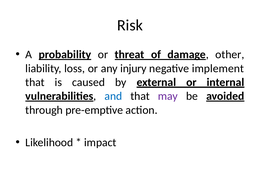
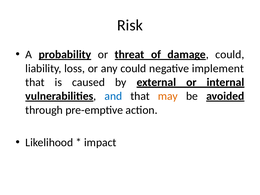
damage other: other -> could
any injury: injury -> could
may colour: purple -> orange
